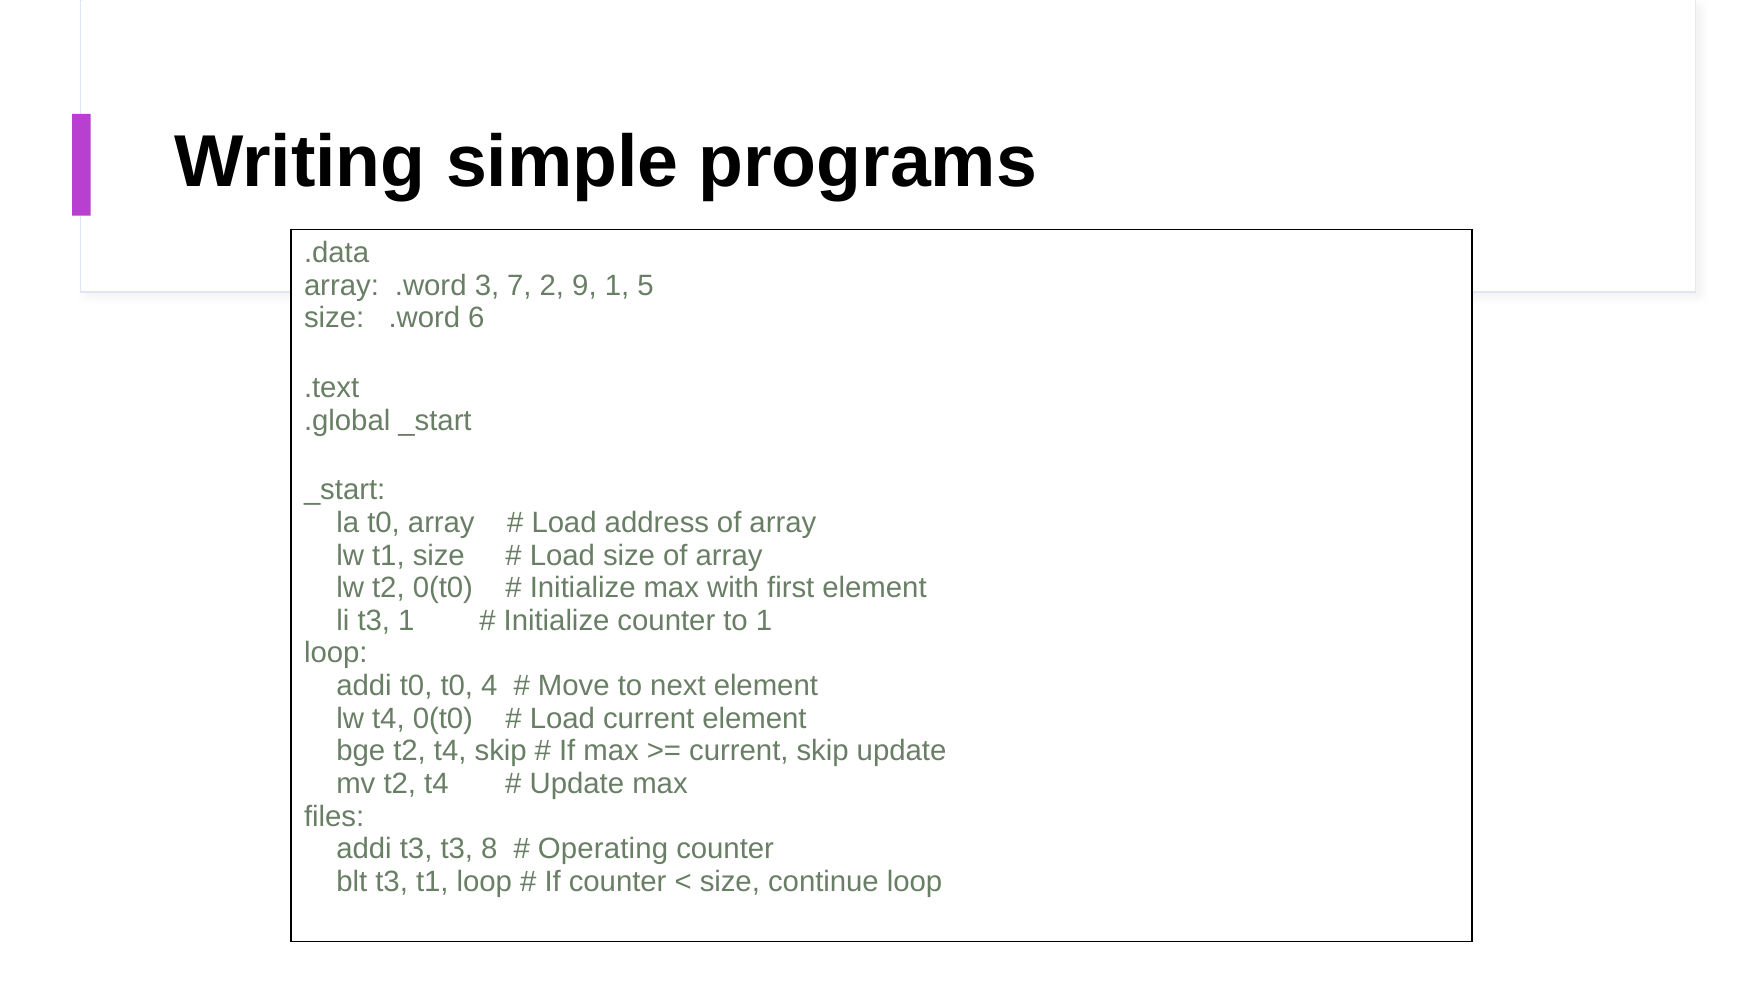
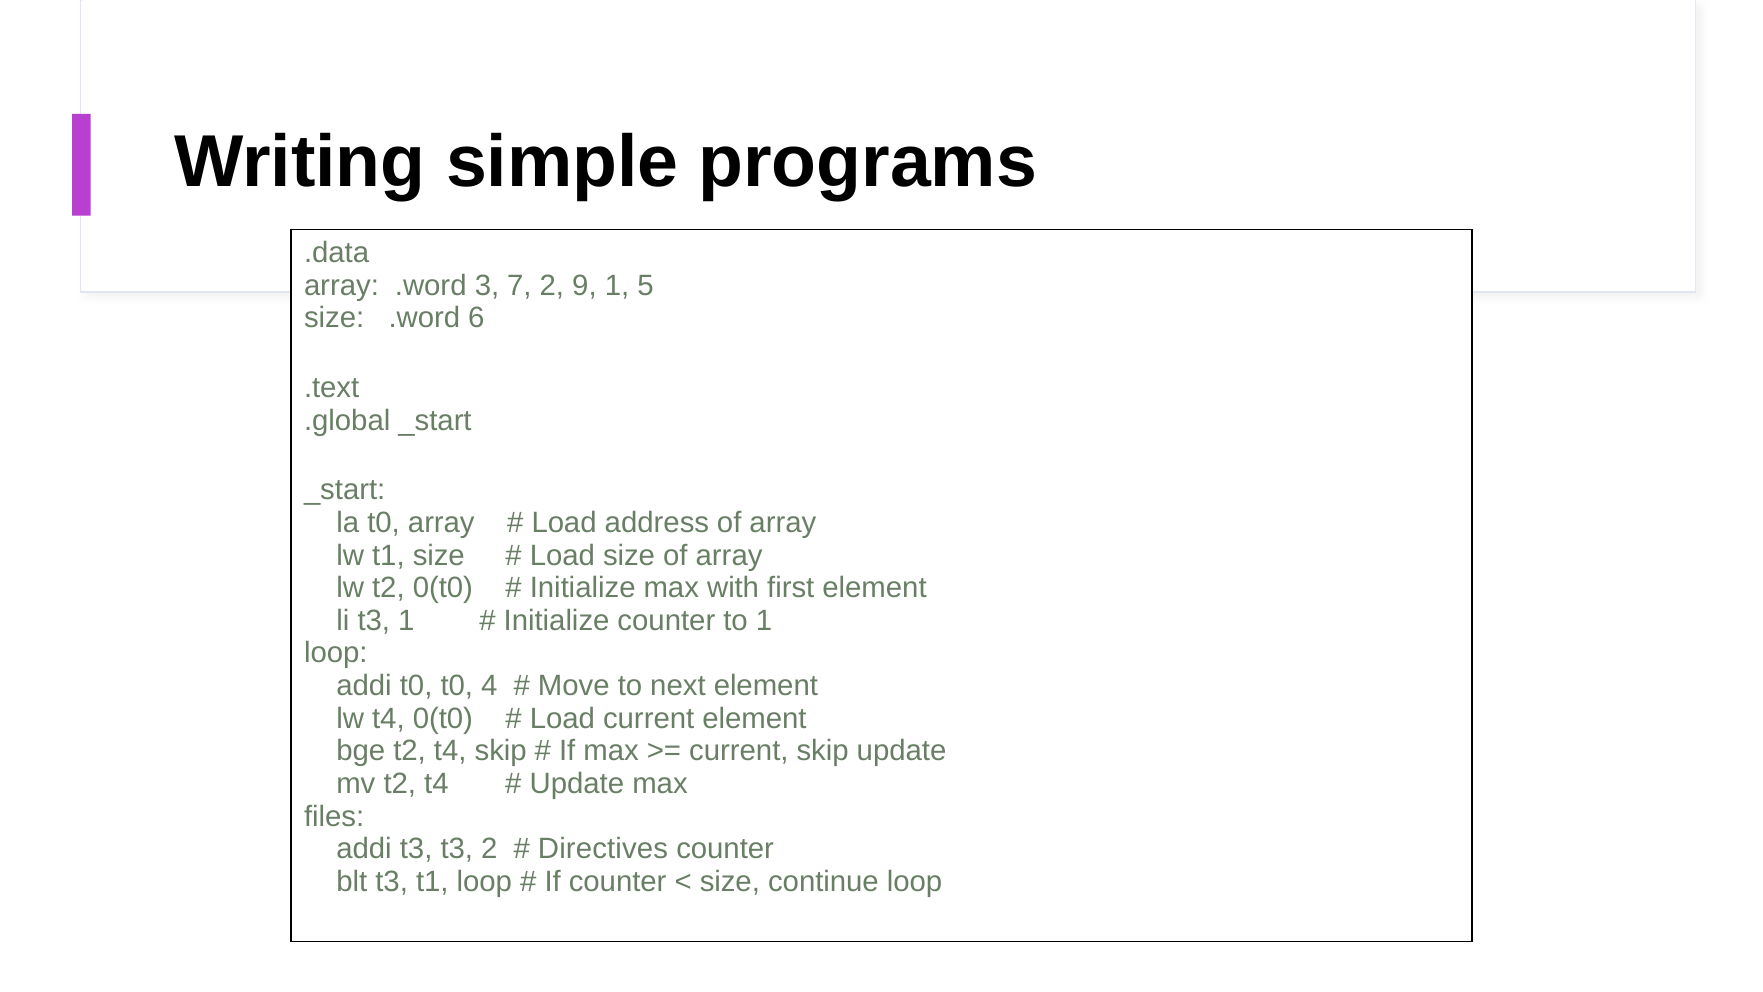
t3 8: 8 -> 2
Operating: Operating -> Directives
